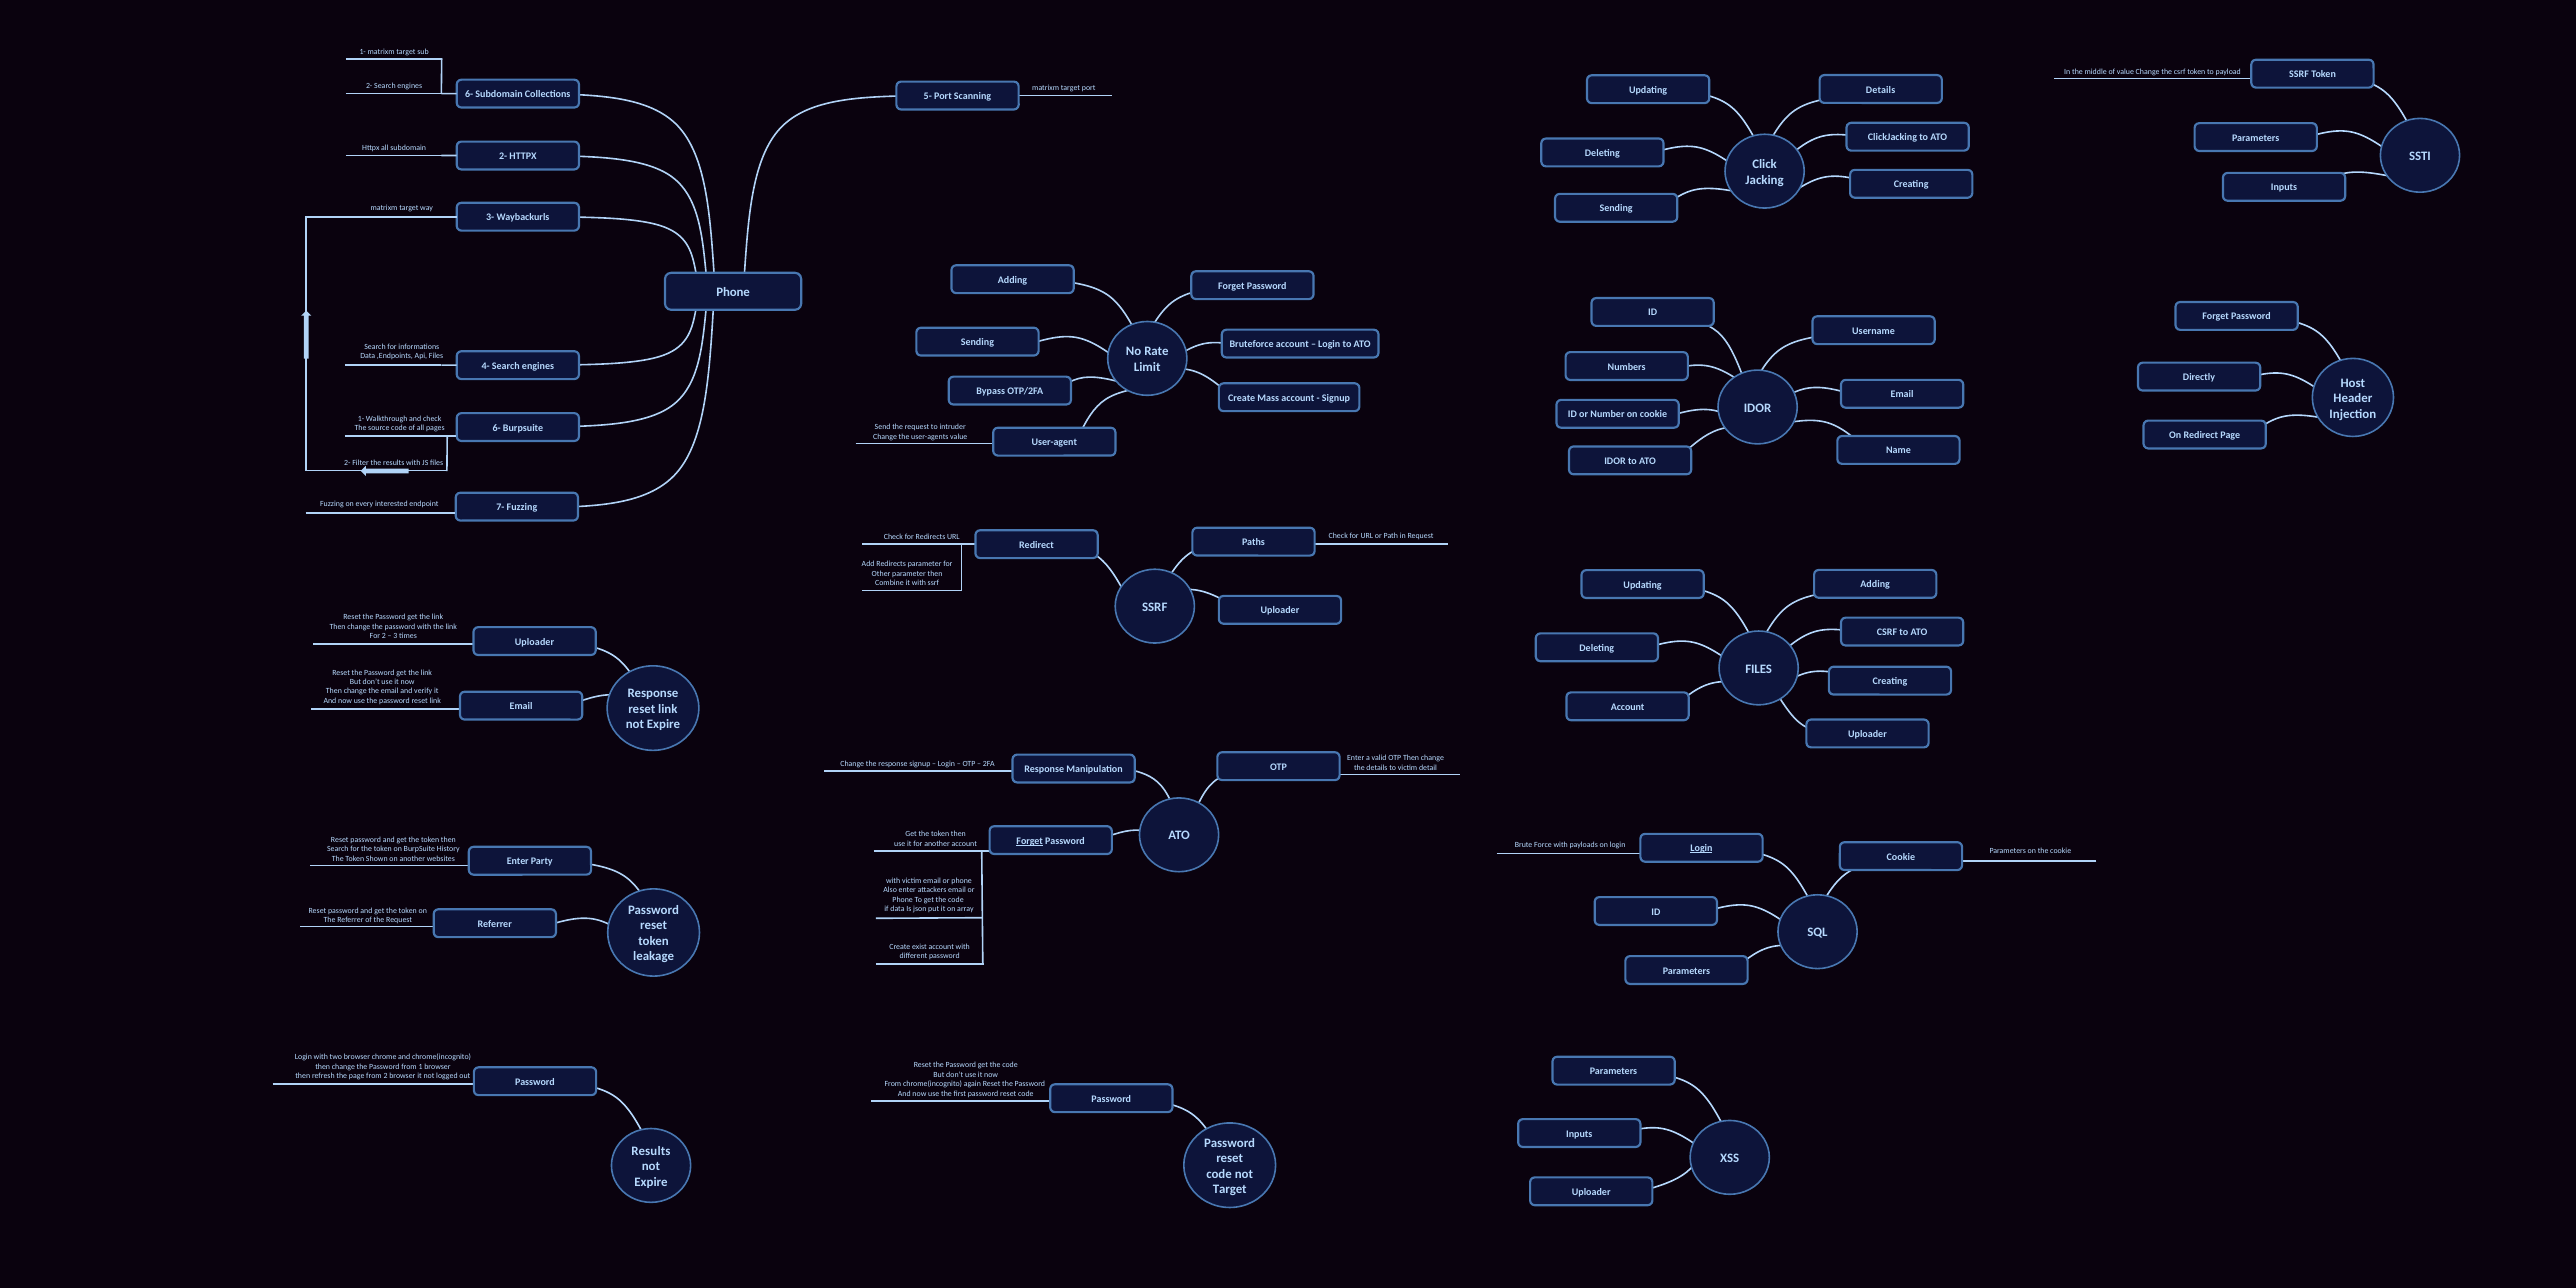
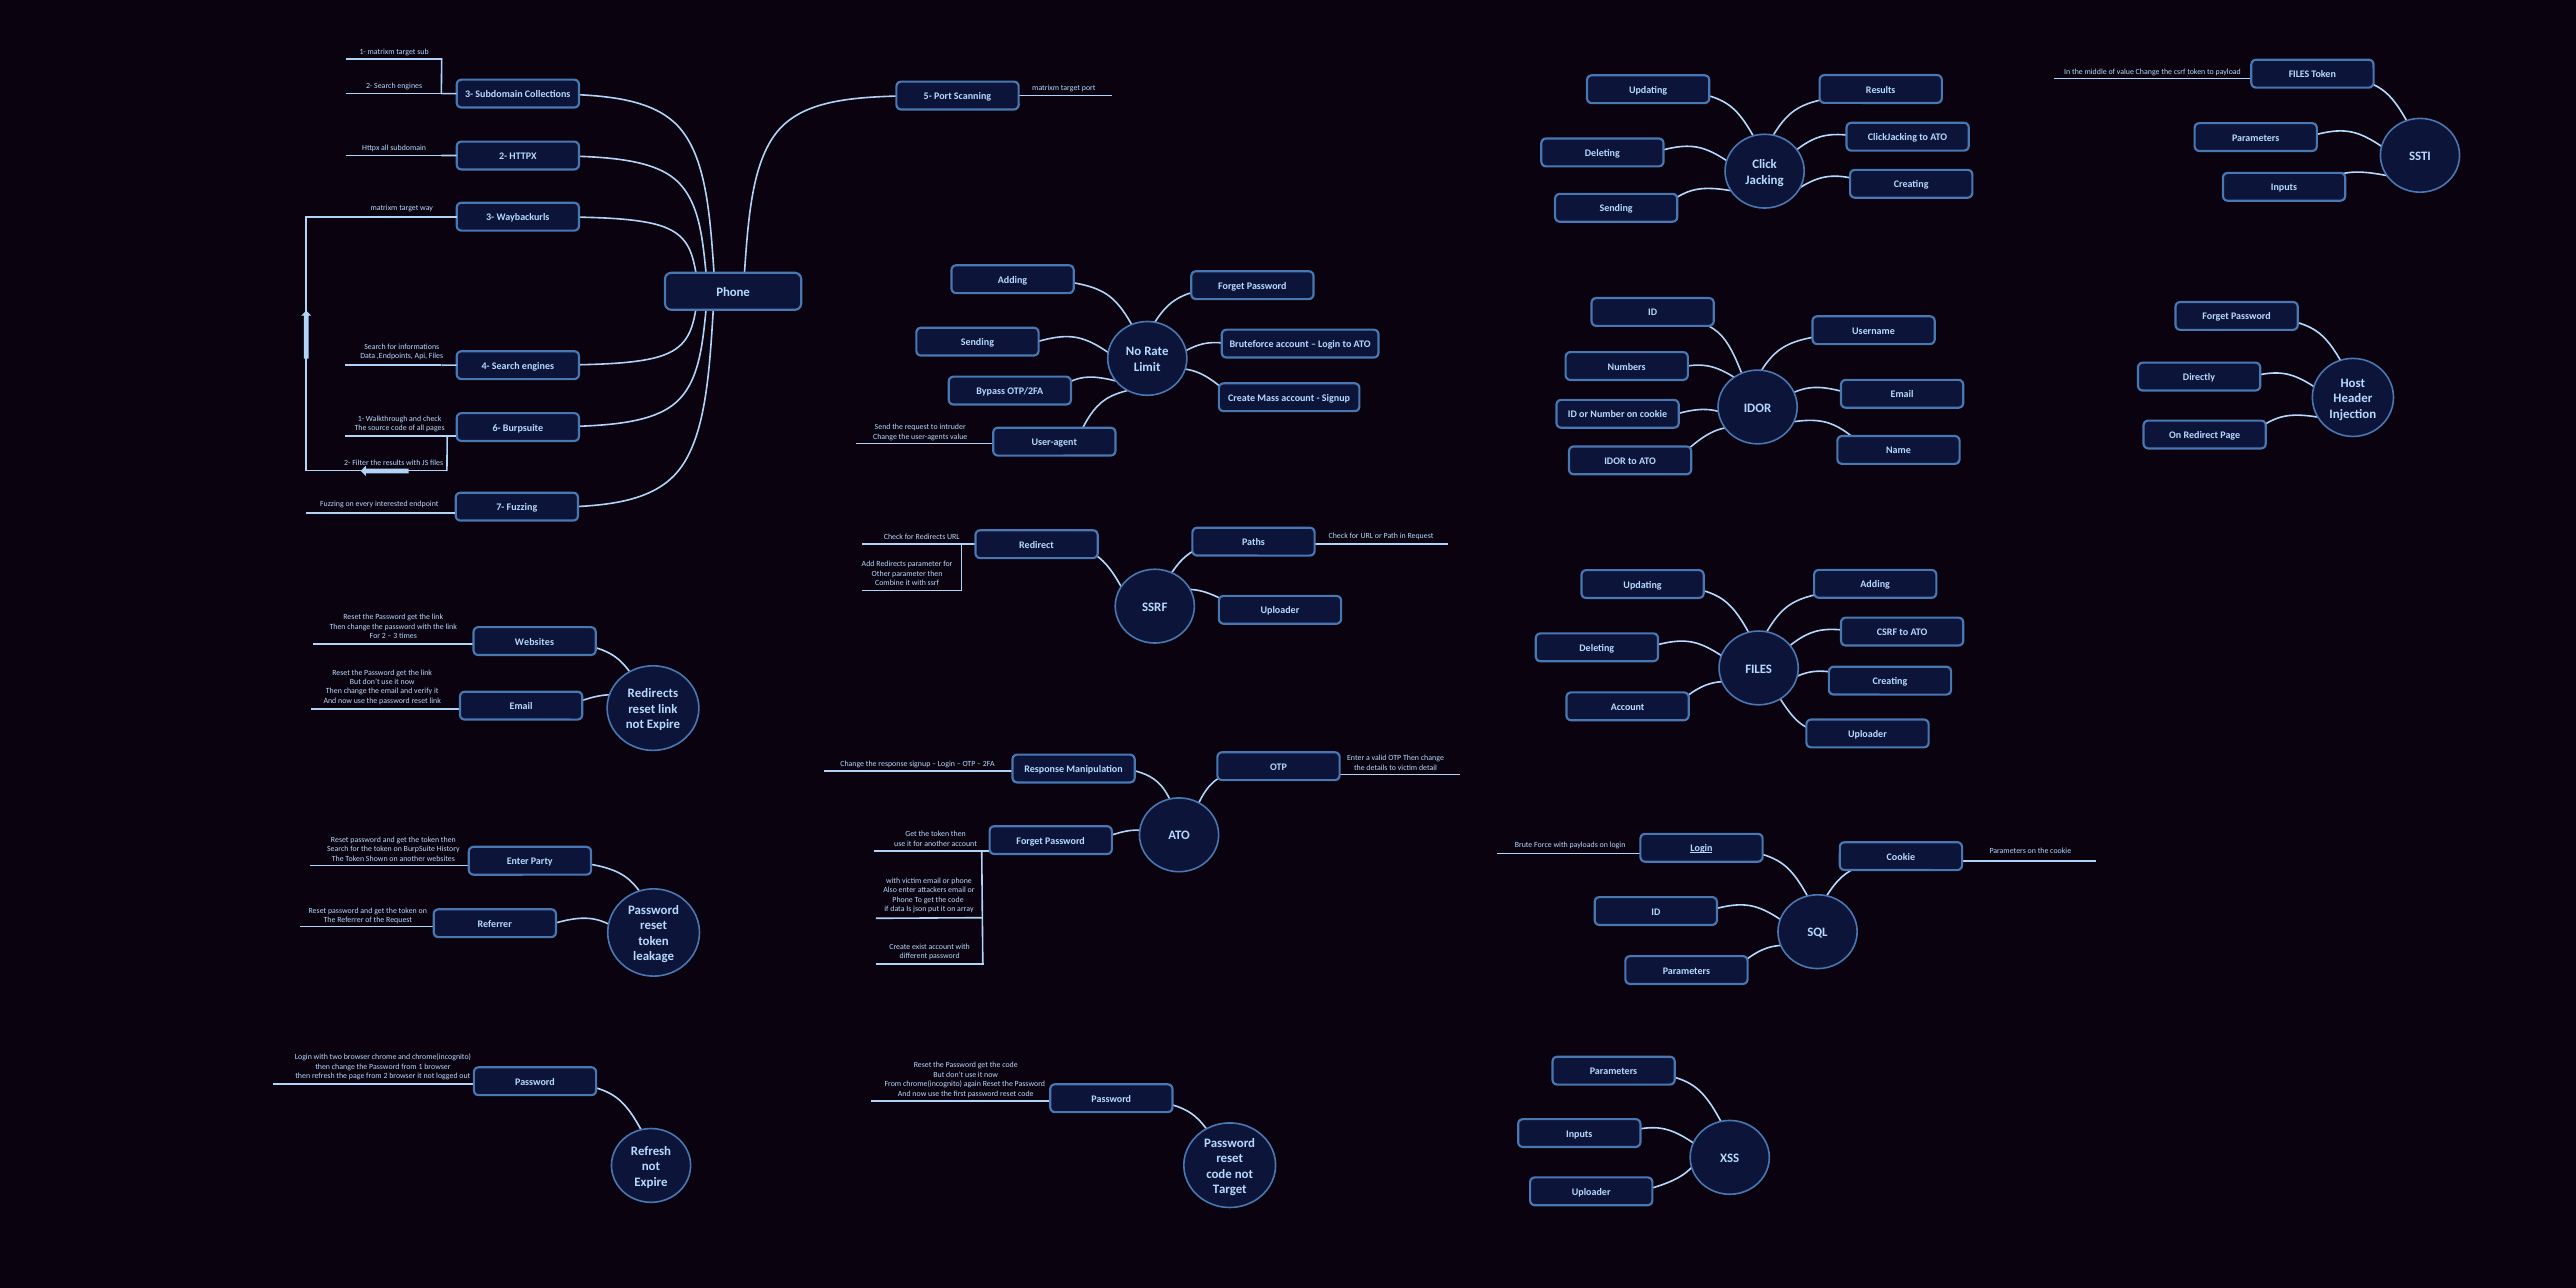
SSRF at (2299, 74): SSRF -> FILES
Details at (1881, 90): Details -> Results
6- at (469, 94): 6- -> 3-
Uploader at (535, 642): Uploader -> Websites
Response at (653, 694): Response -> Redirects
Forget at (1030, 841) underline: present -> none
Results at (651, 1151): Results -> Refresh
